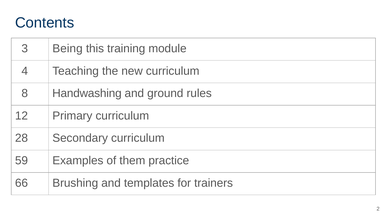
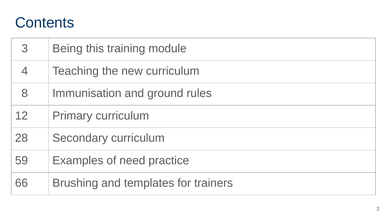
Handwashing: Handwashing -> Immunisation
them: them -> need
